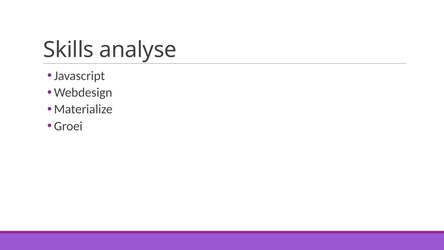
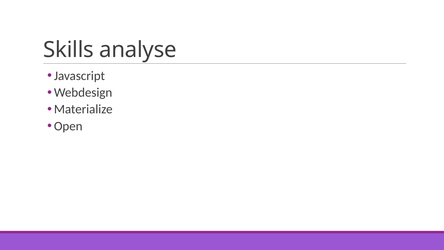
Groei: Groei -> Open
